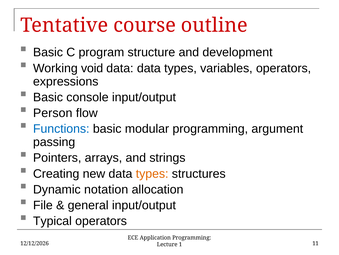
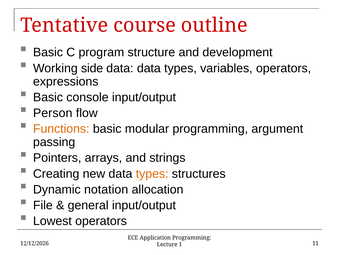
void: void -> side
Functions colour: blue -> orange
Typical: Typical -> Lowest
